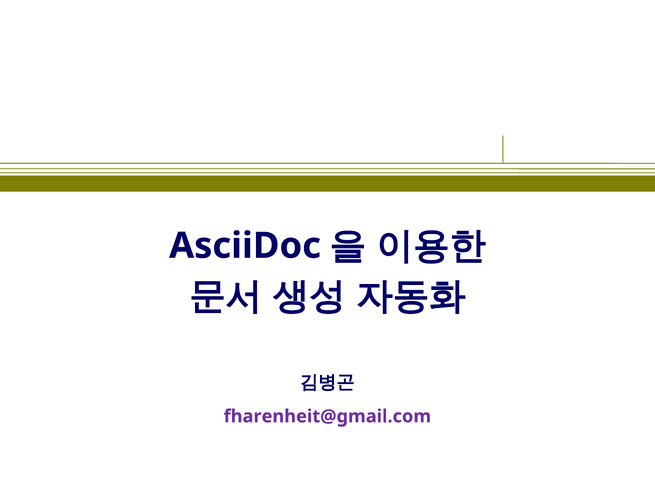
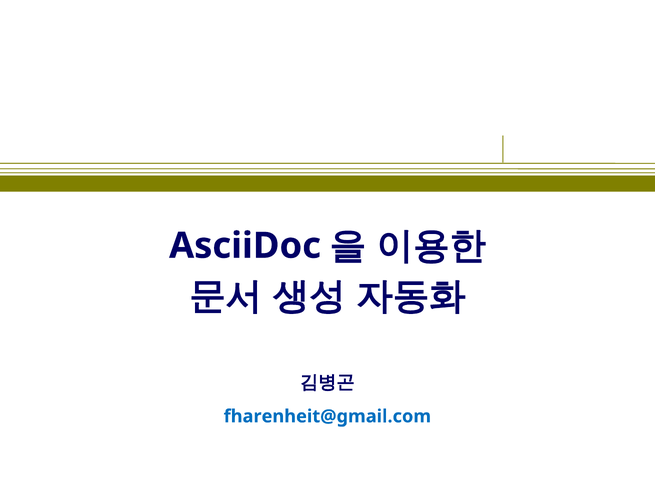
fharenheit@gmail.com colour: purple -> blue
